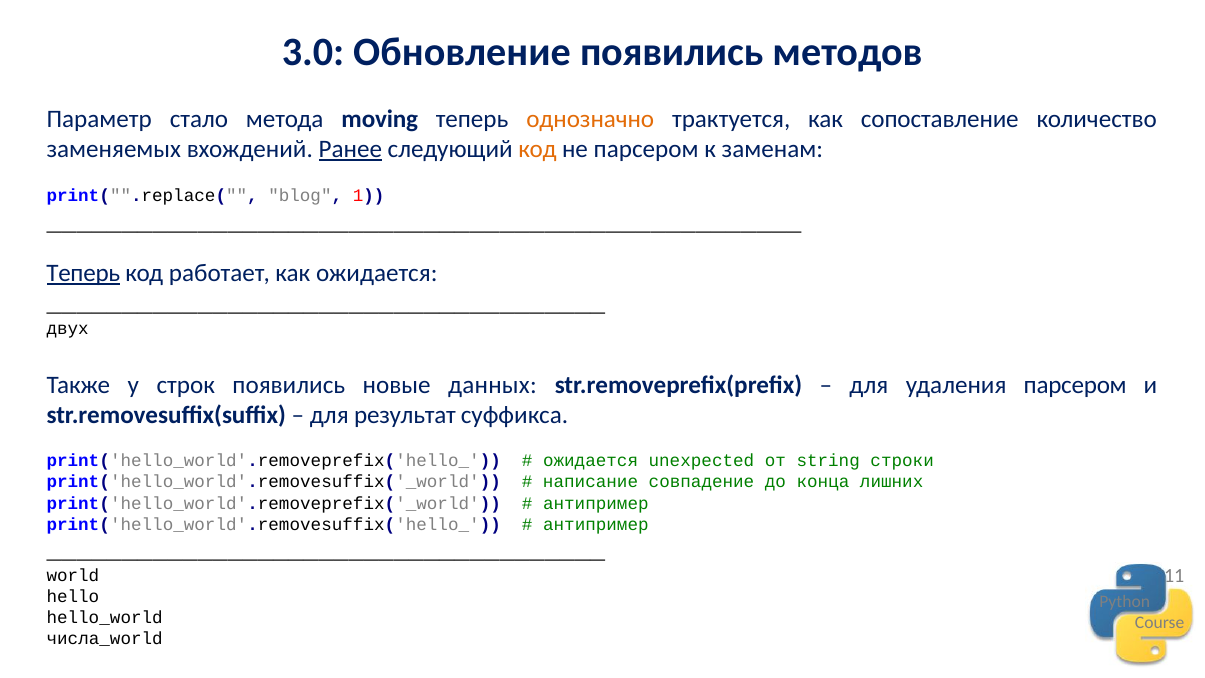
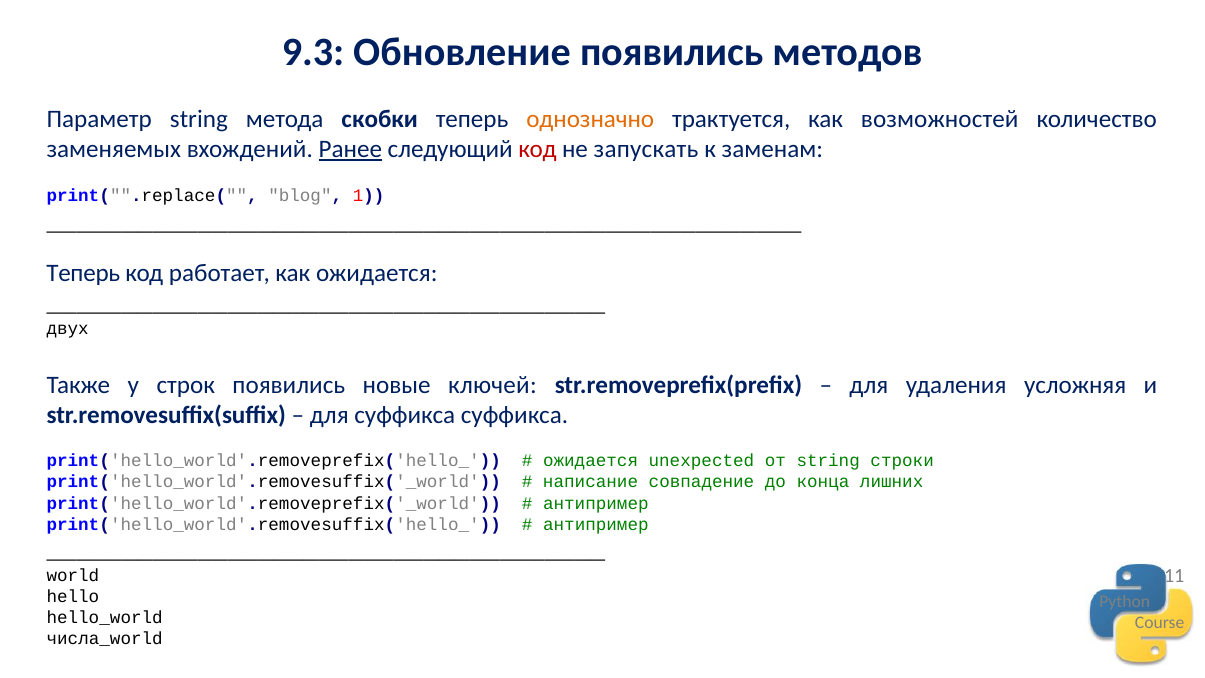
3.0: 3.0 -> 9.3
Параметр стало: стало -> string
moving: moving -> скобки
сопоставление: сопоставление -> возможностей
код at (538, 149) colour: orange -> red
не парсером: парсером -> запускать
Теперь at (83, 273) underline: present -> none
данных: данных -> ключей
удаления парсером: парсером -> усложняя
для результат: результат -> суффикса
